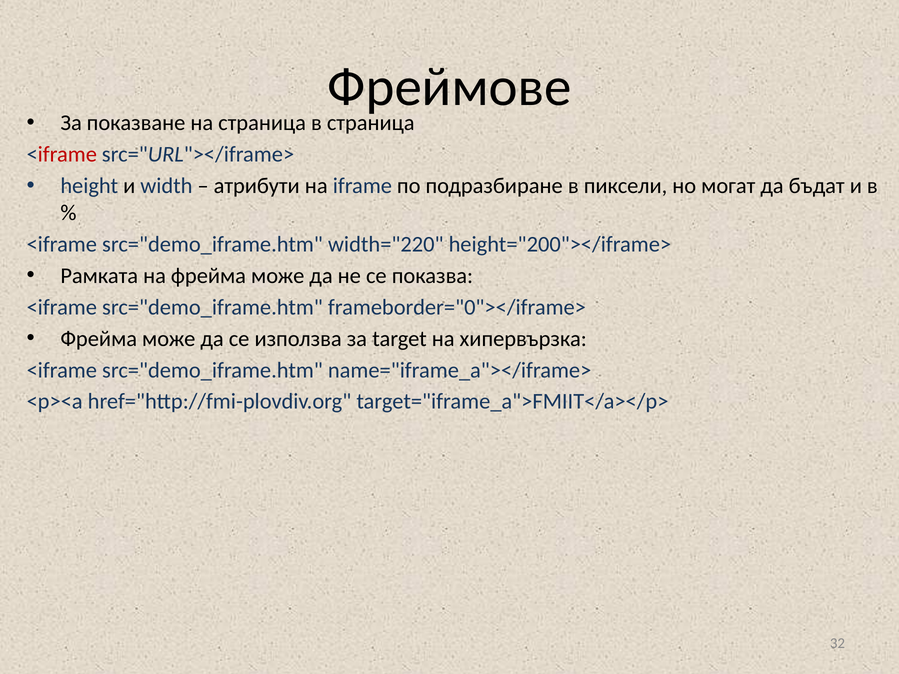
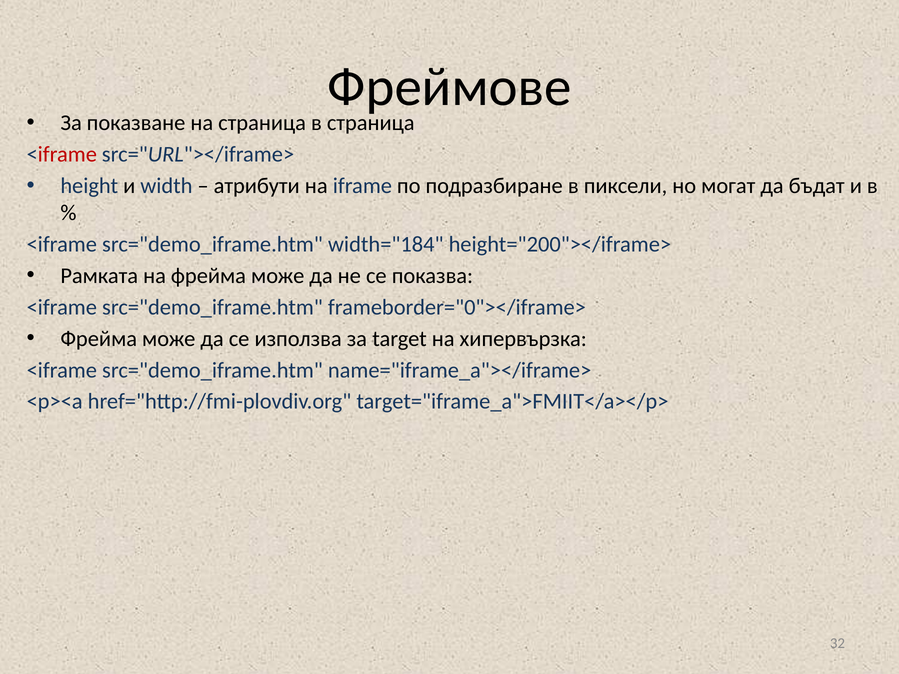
width="220: width="220 -> width="184
